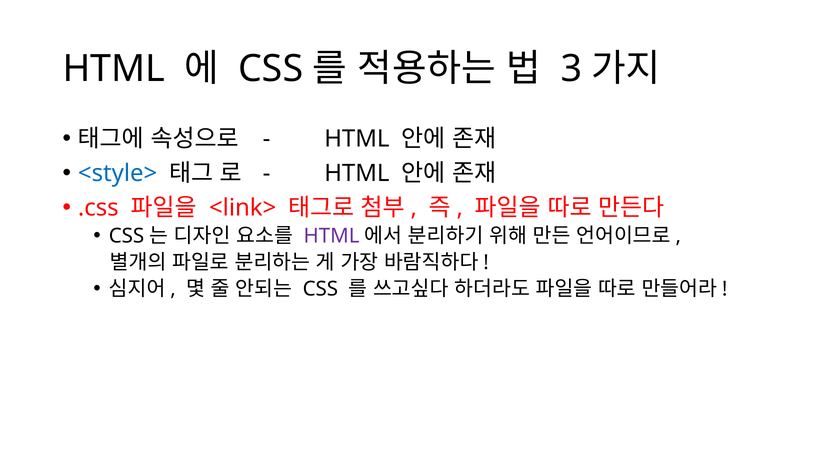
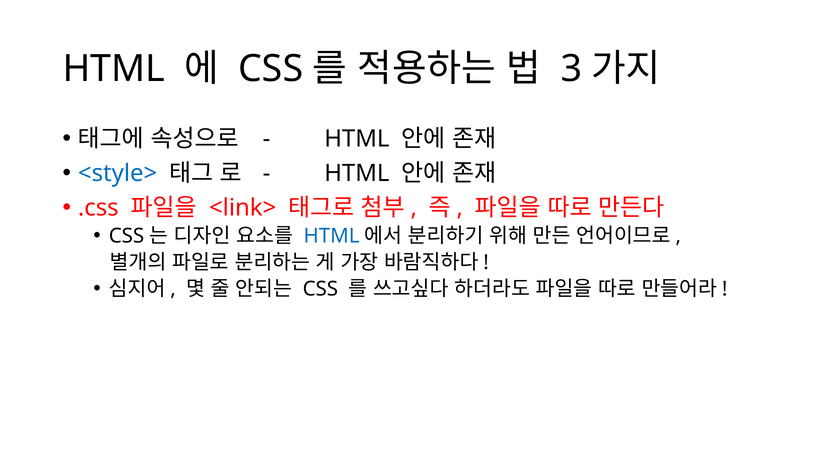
HTML at (332, 236) colour: purple -> blue
